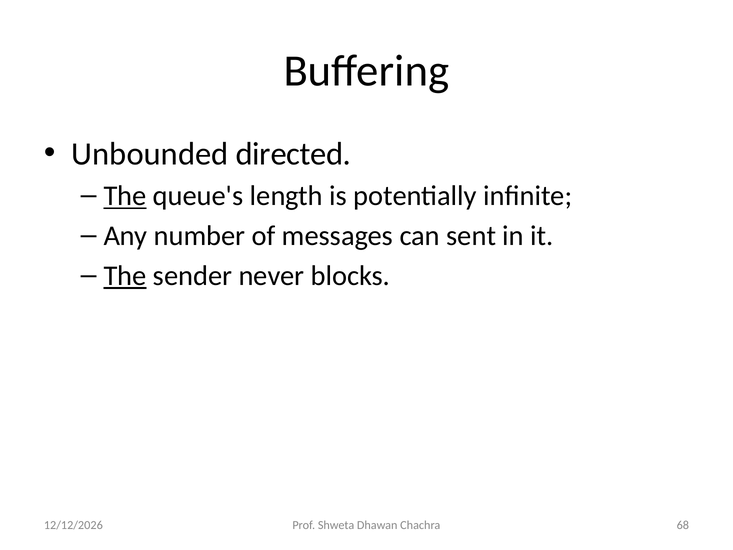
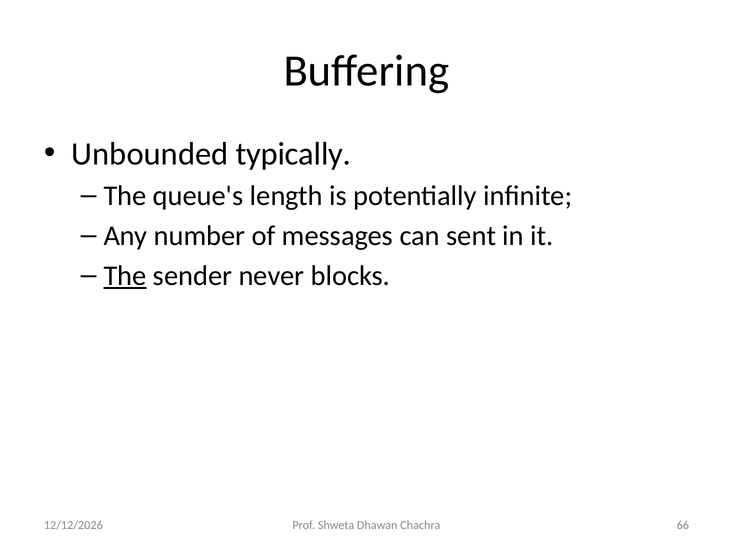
directed: directed -> typically
The at (125, 196) underline: present -> none
68: 68 -> 66
